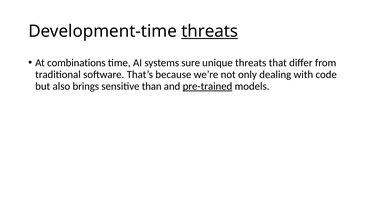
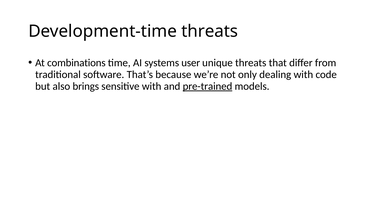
threats at (210, 31) underline: present -> none
sure: sure -> user
sensitive than: than -> with
